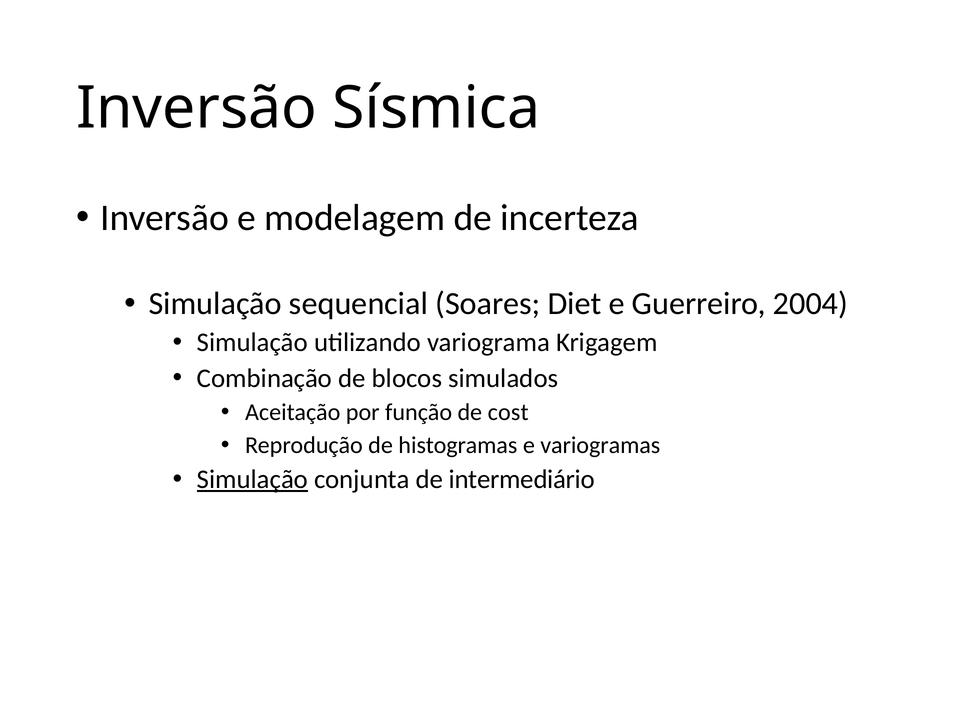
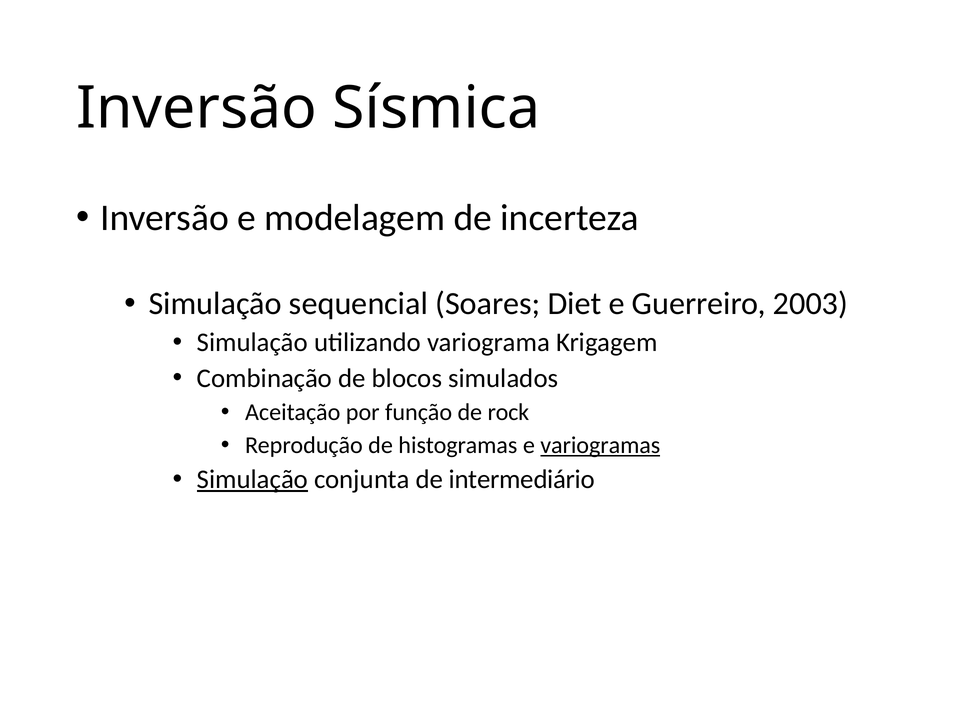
2004: 2004 -> 2003
cost: cost -> rock
variogramas underline: none -> present
